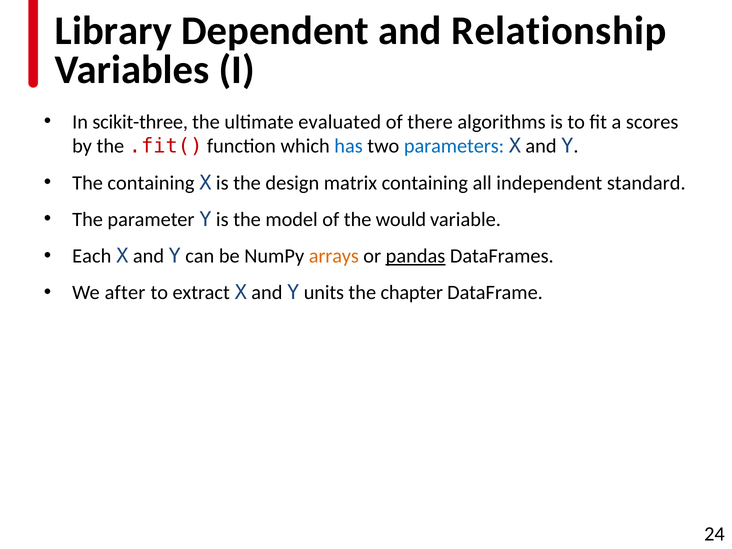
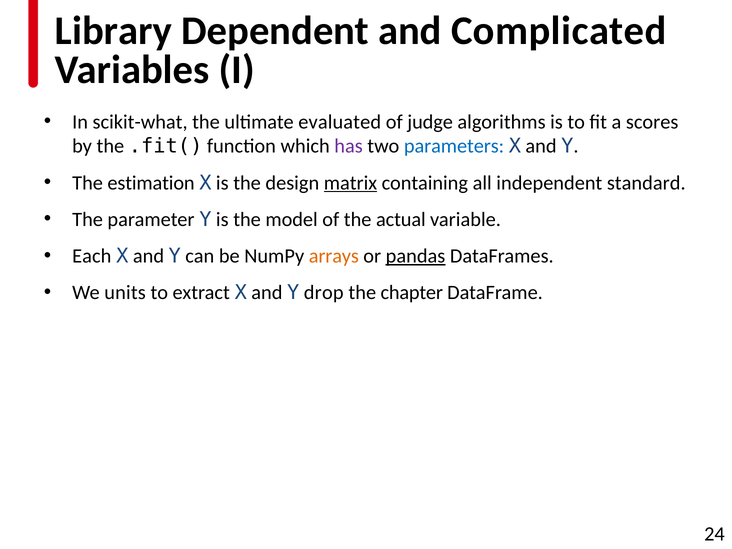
Relationship: Relationship -> Complicated
scikit-three: scikit-three -> scikit-what
there: there -> judge
.fit( colour: red -> black
has colour: blue -> purple
The containing: containing -> estimation
matrix underline: none -> present
would: would -> actual
after: after -> units
units: units -> drop
